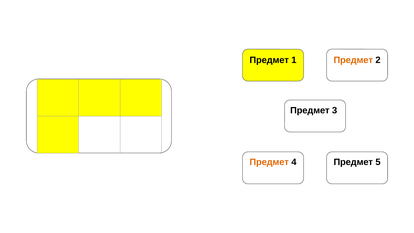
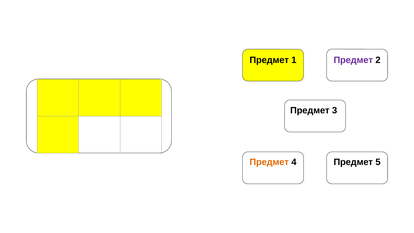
Предмет at (353, 60) colour: orange -> purple
